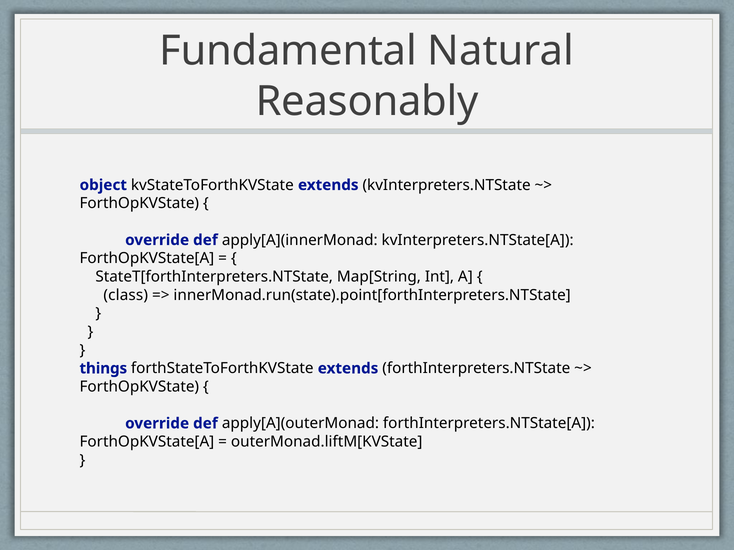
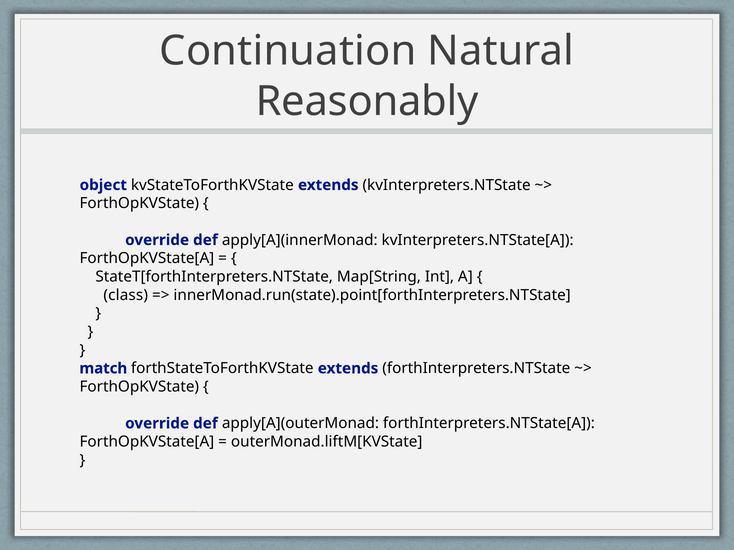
Fundamental: Fundamental -> Continuation
things: things -> match
